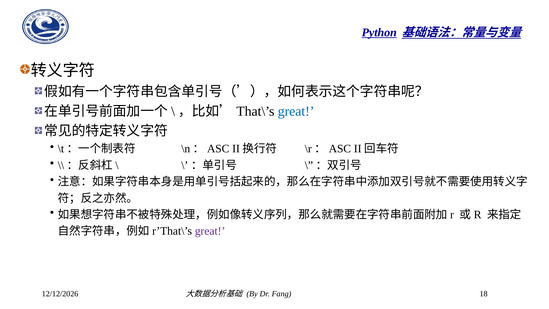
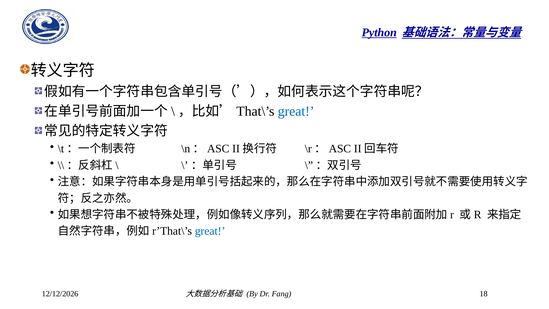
great at (210, 231) colour: purple -> blue
